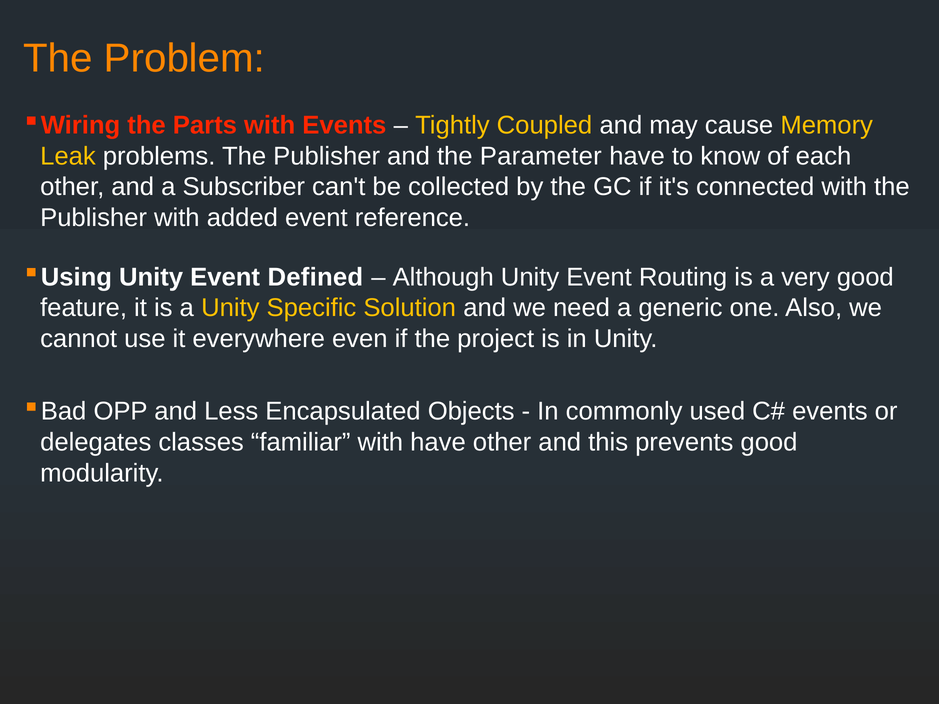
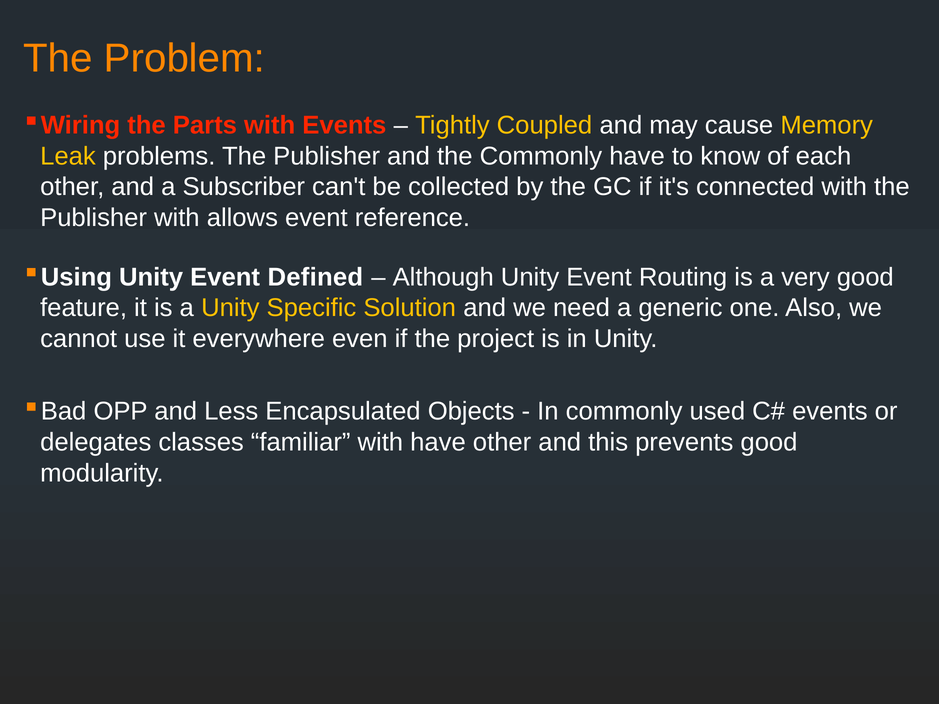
the Parameter: Parameter -> Commonly
added: added -> allows
